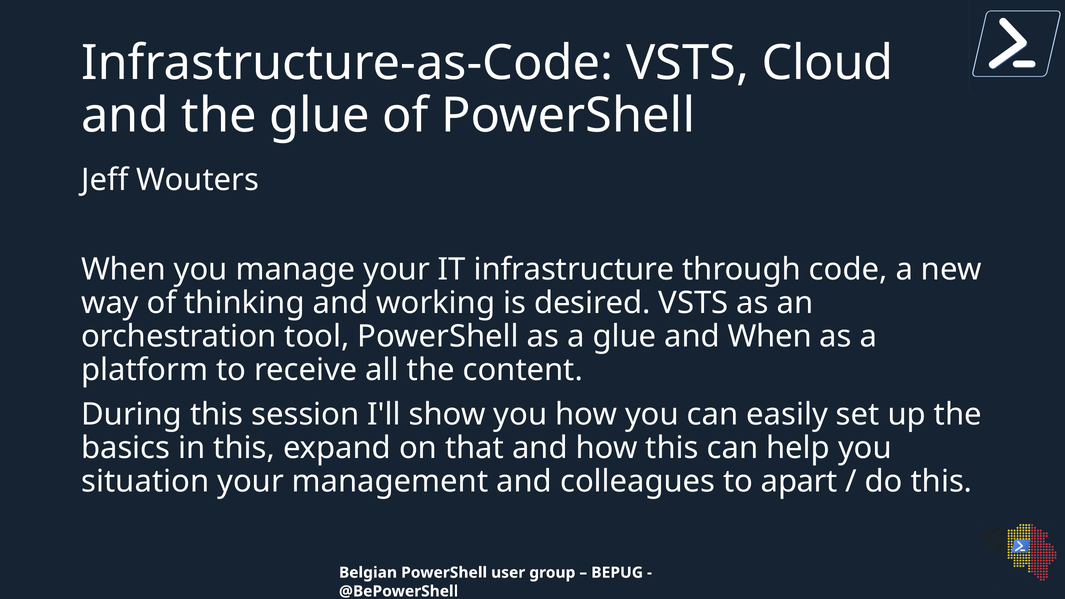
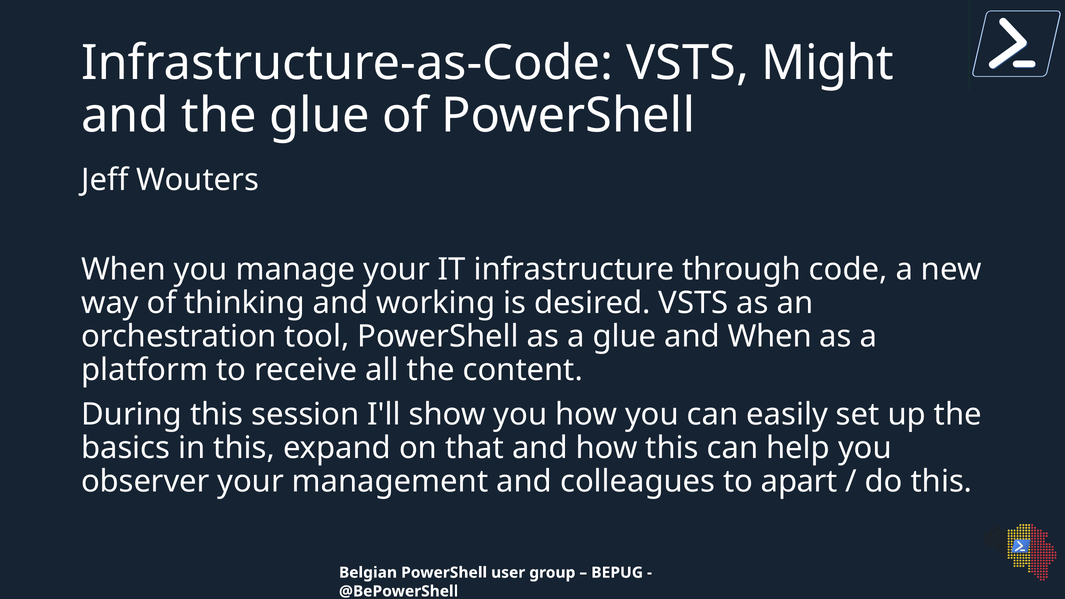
Cloud: Cloud -> Might
situation: situation -> observer
